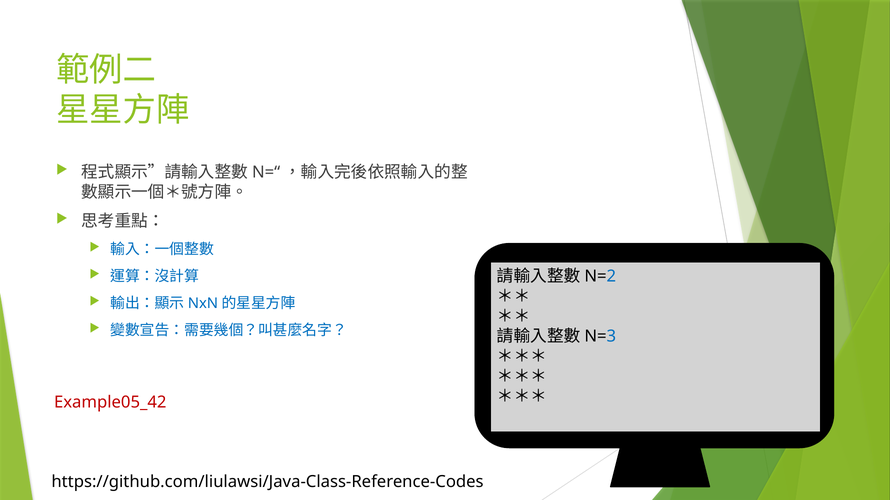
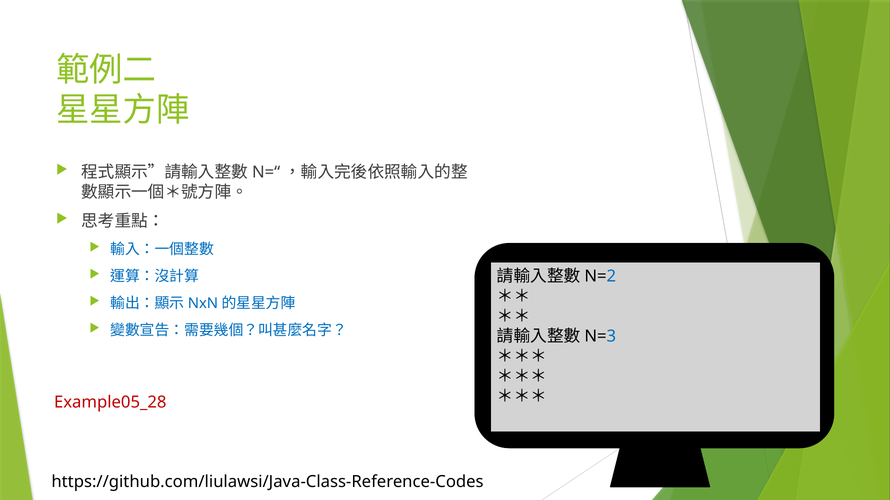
Example05_42: Example05_42 -> Example05_28
